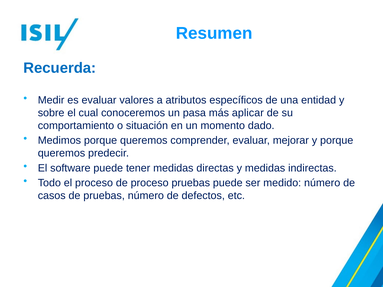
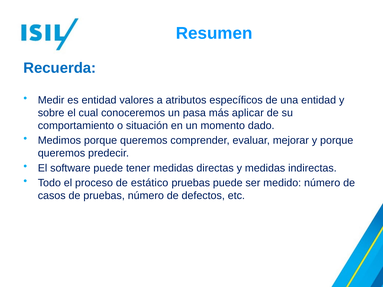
es evaluar: evaluar -> entidad
de proceso: proceso -> estático
